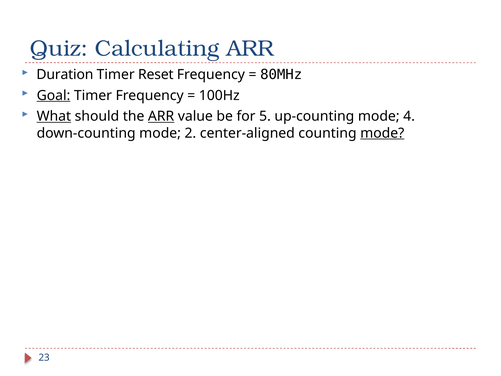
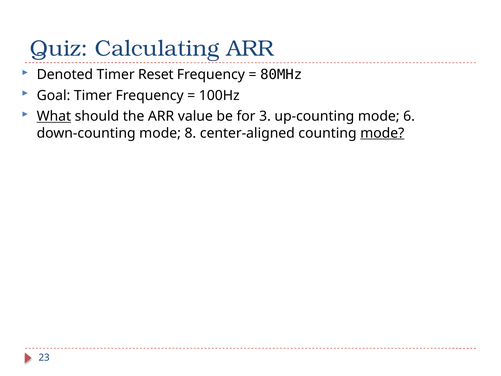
Duration: Duration -> Denoted
Goal underline: present -> none
ARR at (161, 116) underline: present -> none
5: 5 -> 3
4: 4 -> 6
2: 2 -> 8
